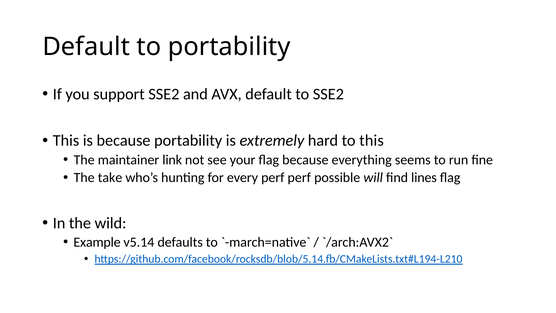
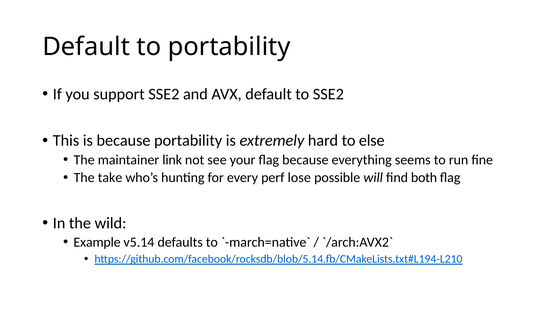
to this: this -> else
perf perf: perf -> lose
lines: lines -> both
